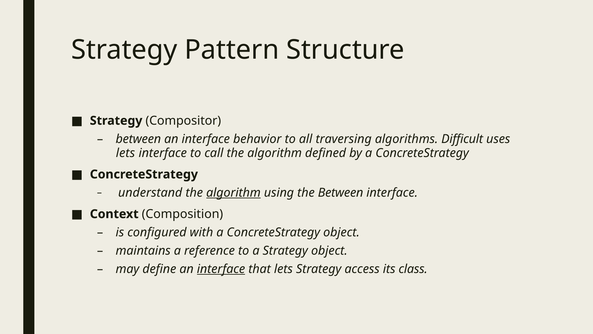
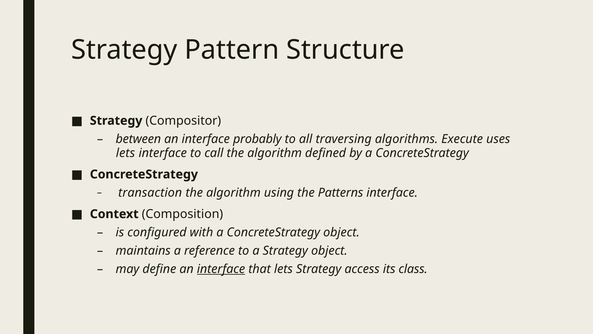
behavior: behavior -> probably
Difficult: Difficult -> Execute
understand: understand -> transaction
algorithm at (233, 192) underline: present -> none
the Between: Between -> Patterns
